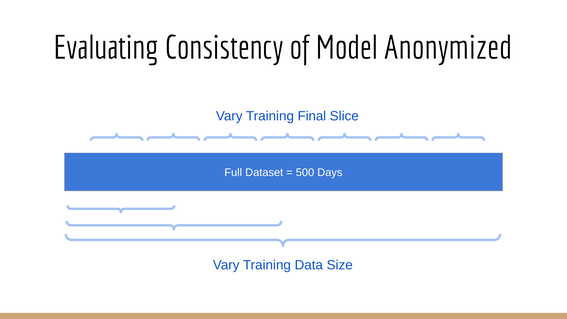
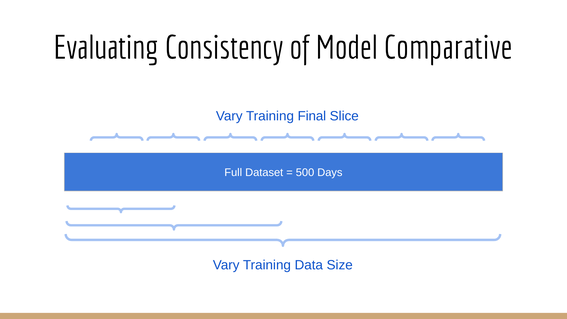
Anonymized: Anonymized -> Comparative
